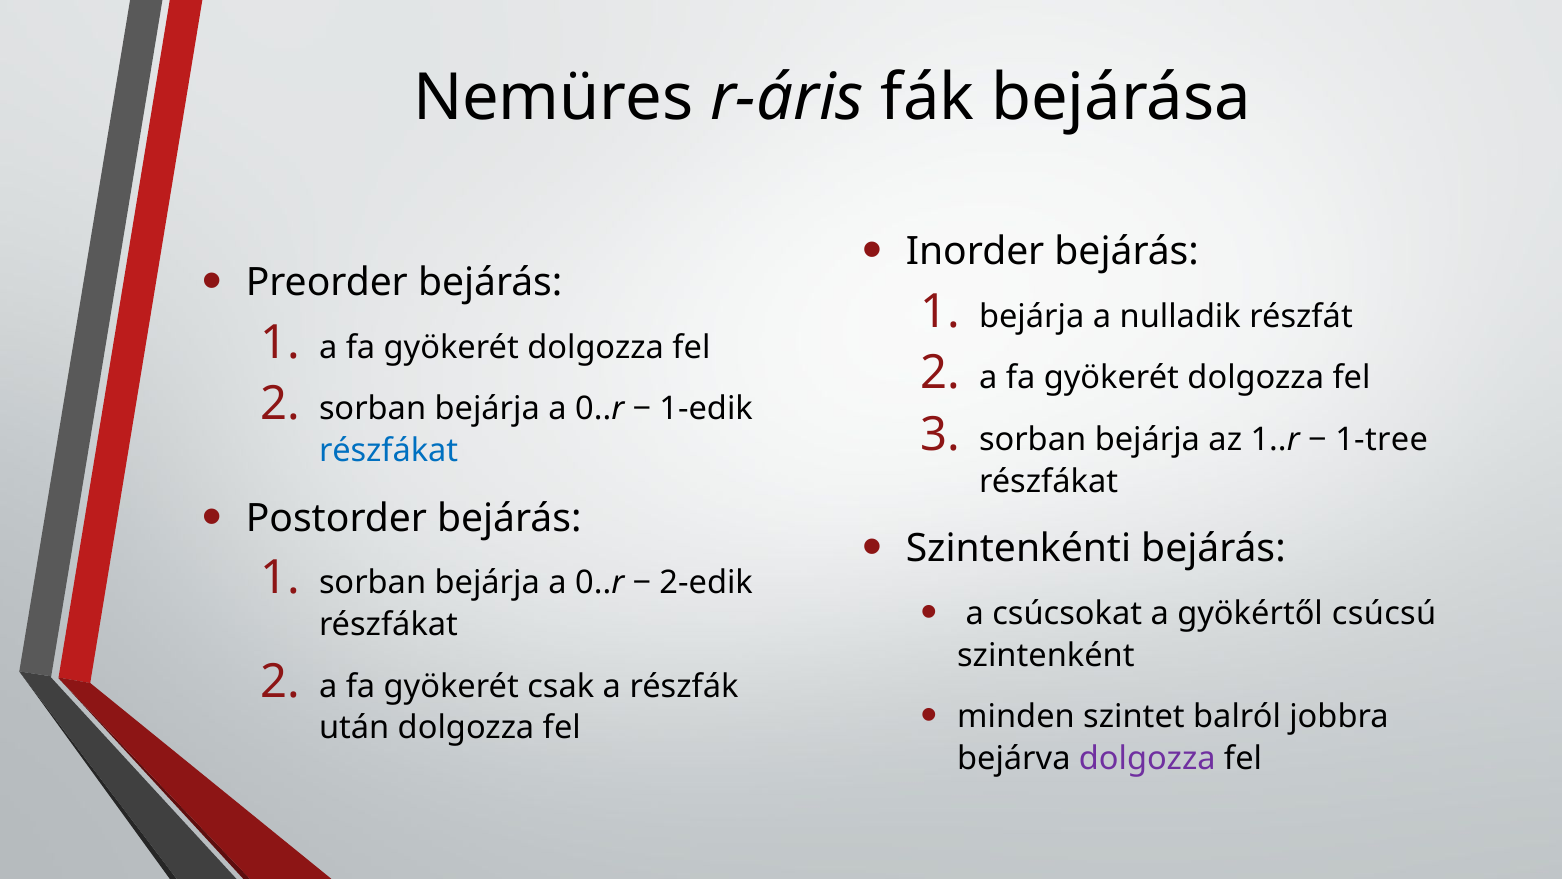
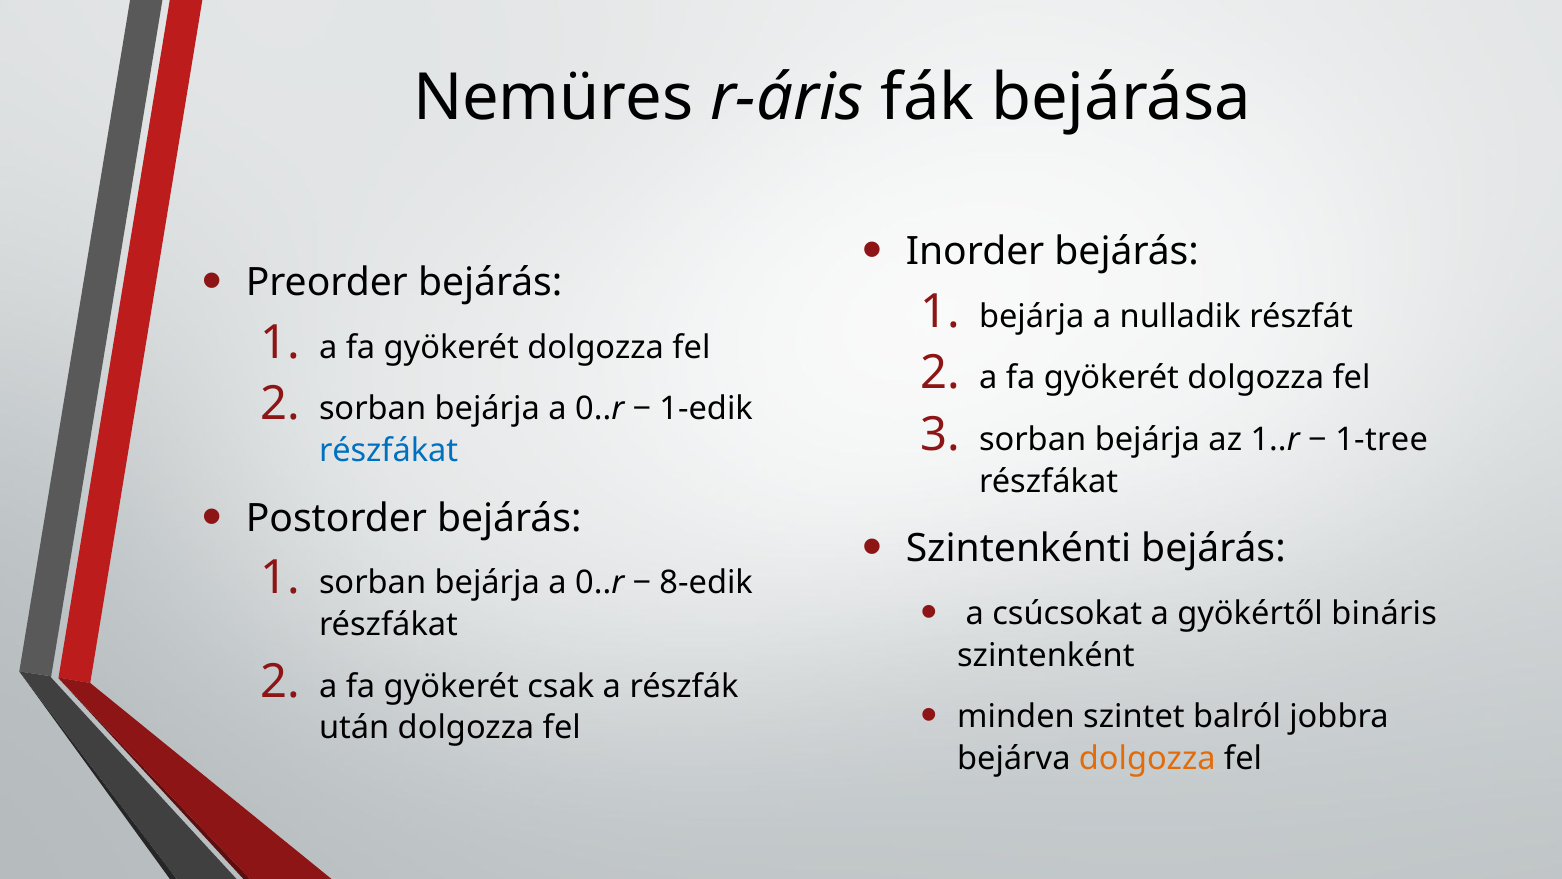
2-edik: 2-edik -> 8-edik
csúcsú: csúcsú -> bináris
dolgozza at (1147, 758) colour: purple -> orange
